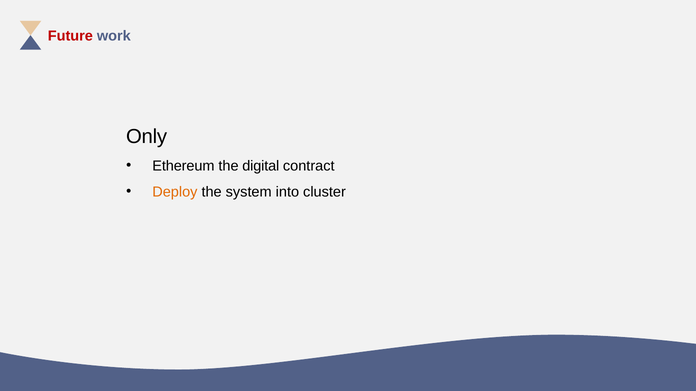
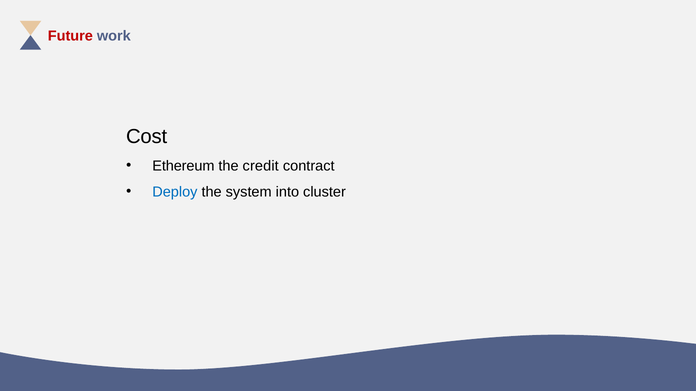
Only: Only -> Cost
digital: digital -> credit
Deploy colour: orange -> blue
